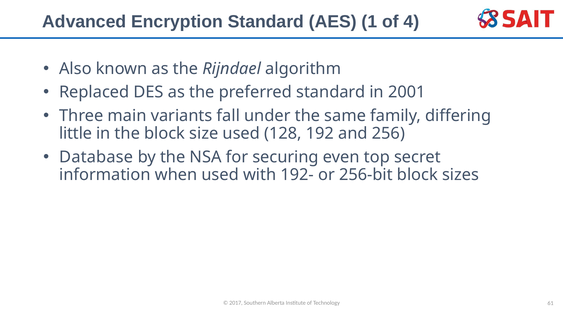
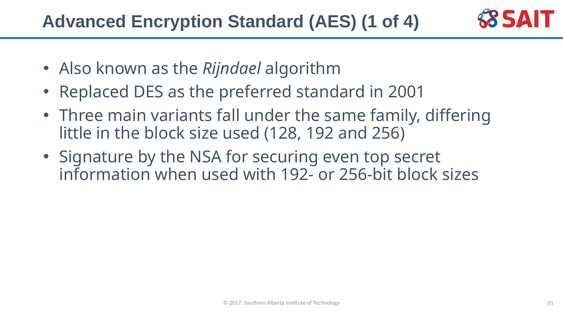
Database: Database -> Signature
